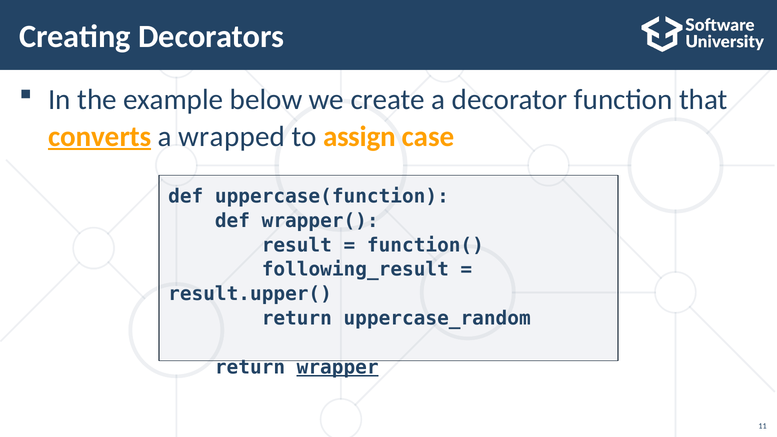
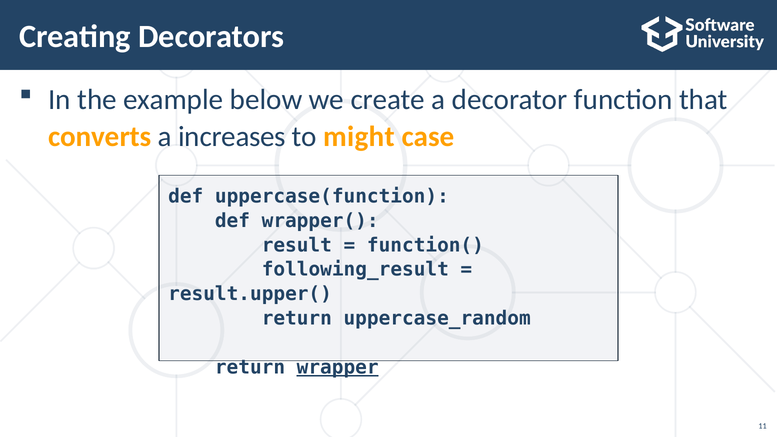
converts underline: present -> none
wrapped: wrapped -> increases
assign: assign -> might
